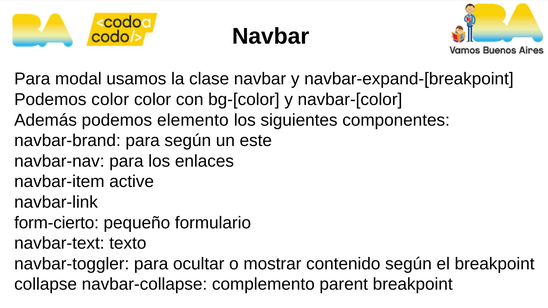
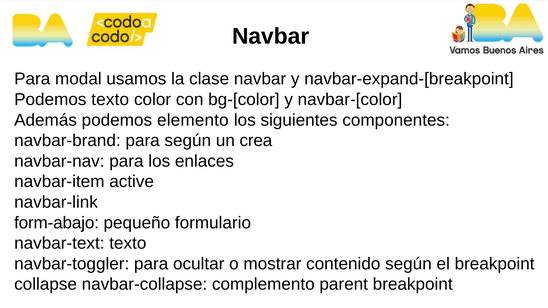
Podemos color: color -> texto
este: este -> crea
form-cierto: form-cierto -> form-abajo
